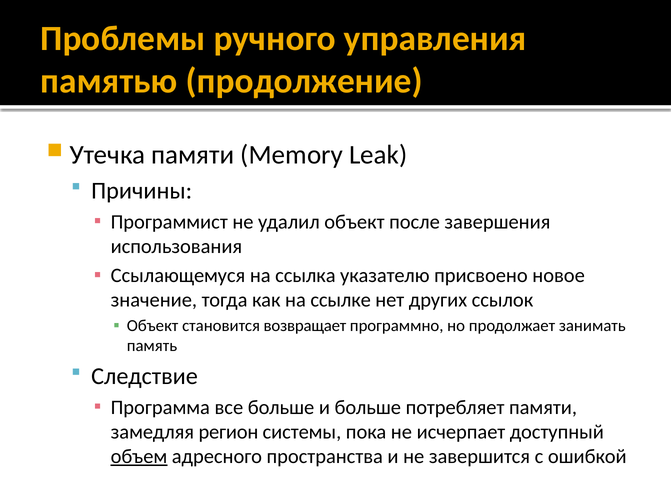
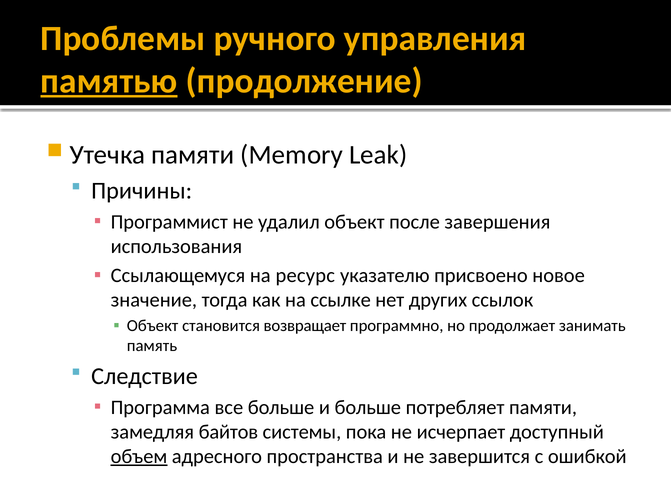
памятью underline: none -> present
ссылка: ссылка -> ресурс
регион: регион -> байтов
